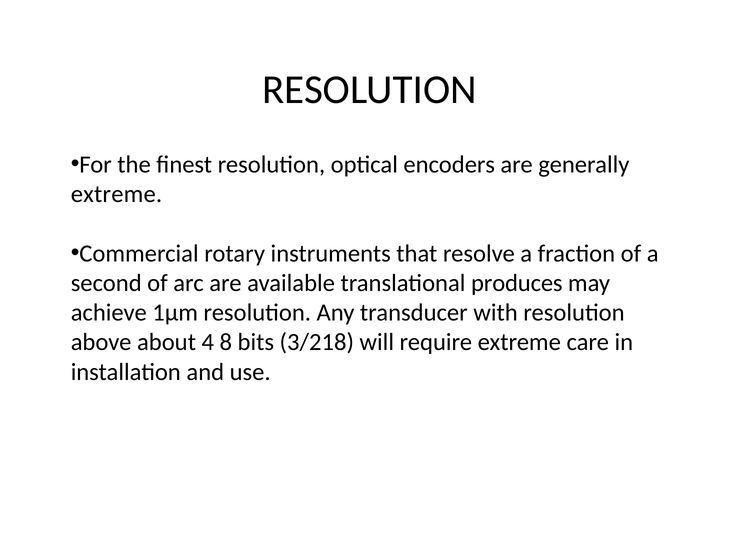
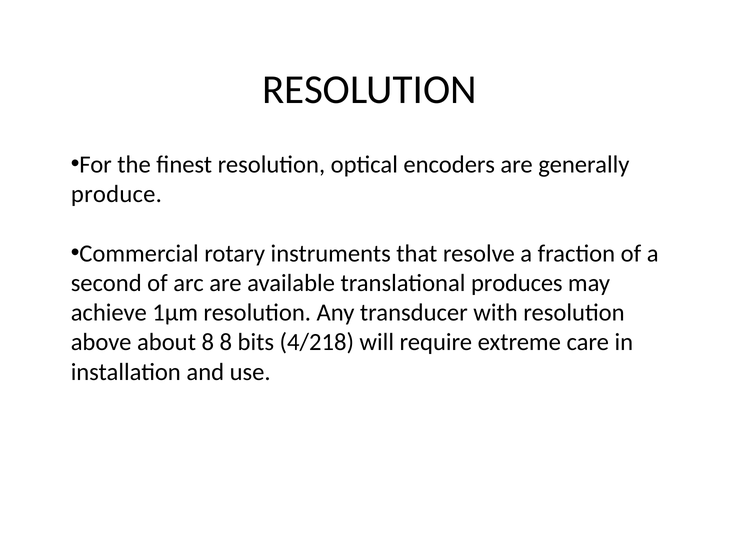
extreme at (116, 194): extreme -> produce
about 4: 4 -> 8
3/218: 3/218 -> 4/218
